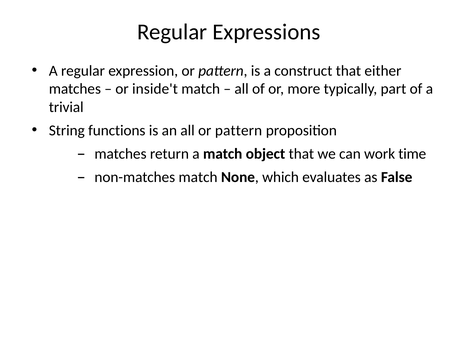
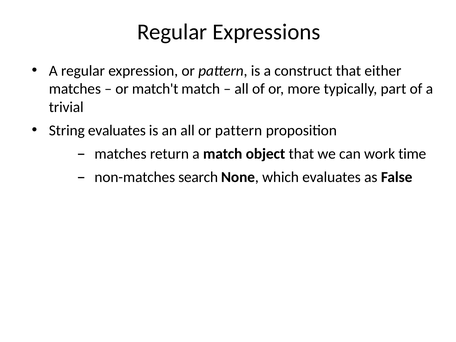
inside't: inside't -> match't
String functions: functions -> evaluates
non-matches match: match -> search
